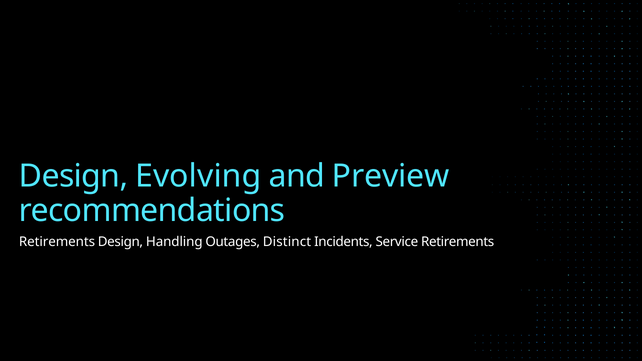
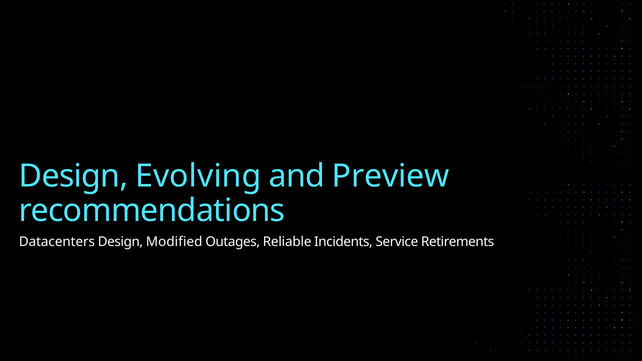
Retirements at (57, 242): Retirements -> Datacenters
Handling: Handling -> Modified
Distinct: Distinct -> Reliable
